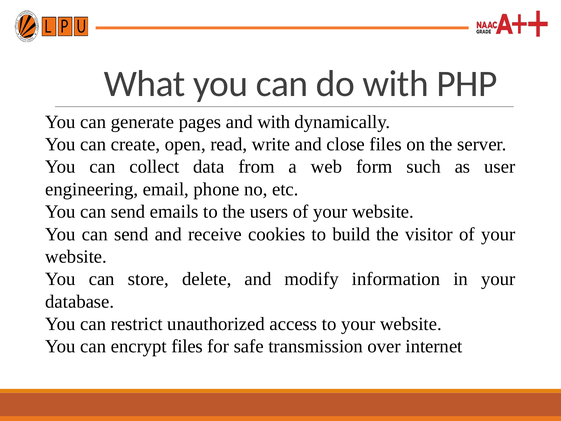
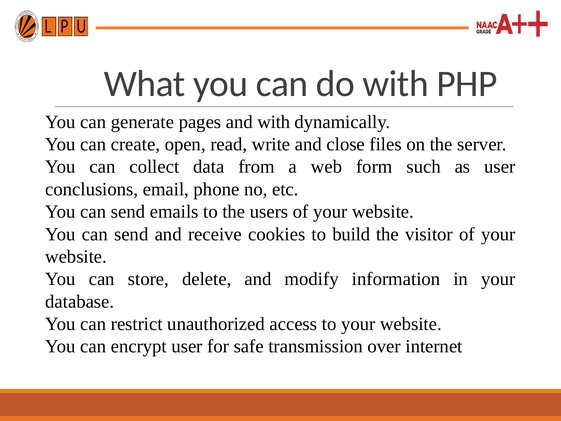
engineering: engineering -> conclusions
encrypt files: files -> user
